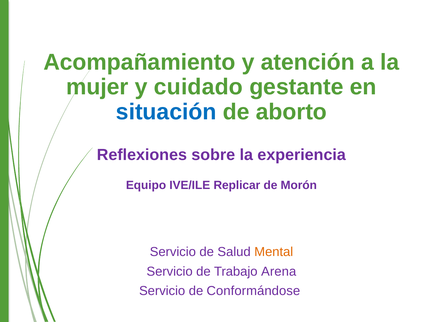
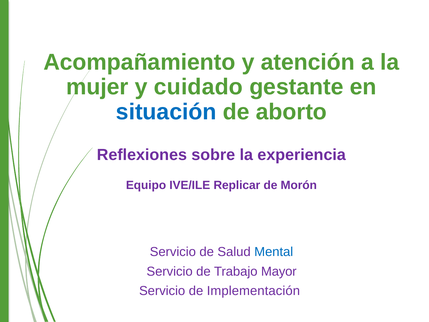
Mental colour: orange -> blue
Arena: Arena -> Mayor
Conformándose: Conformándose -> Implementación
